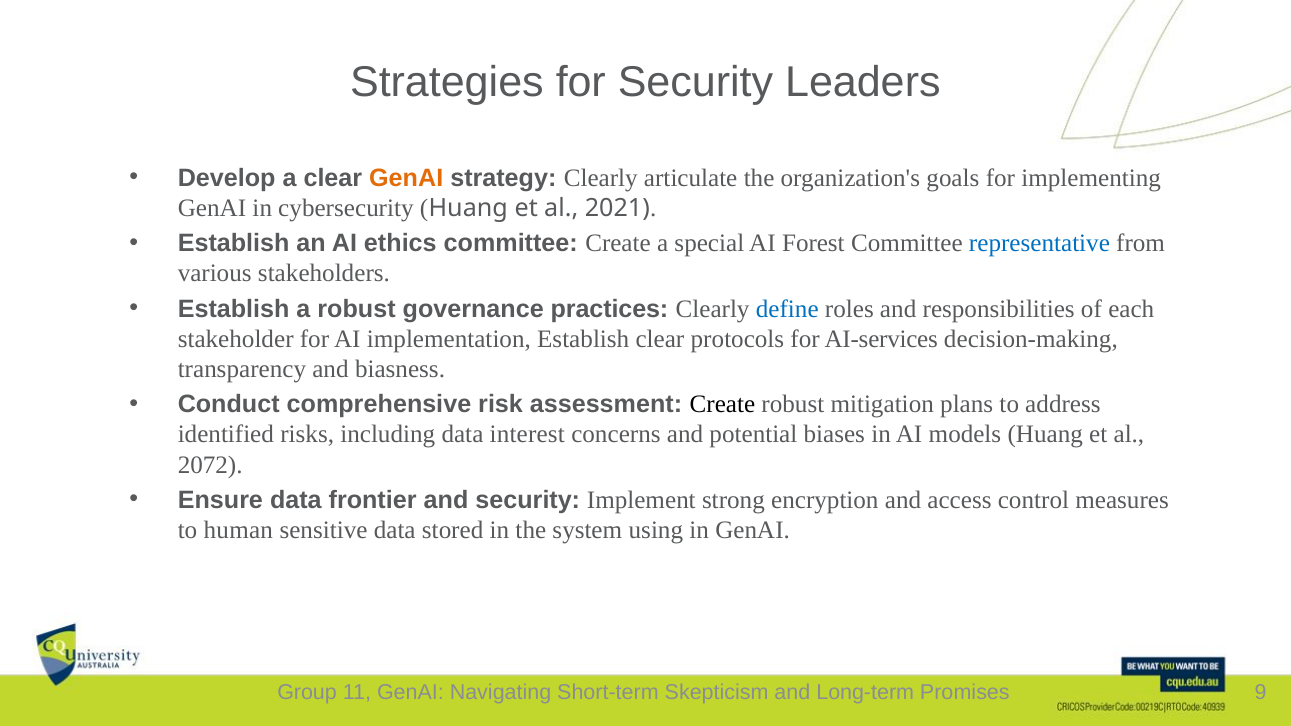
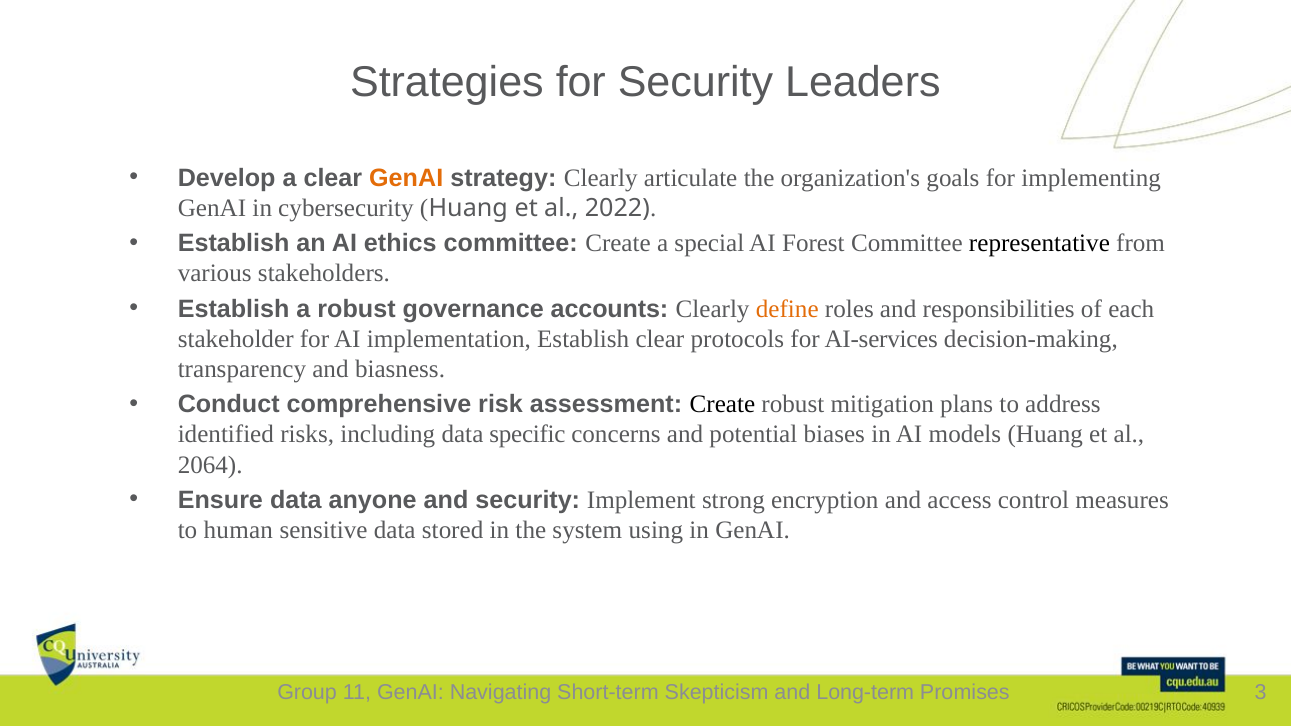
2021: 2021 -> 2022
representative colour: blue -> black
practices: practices -> accounts
define colour: blue -> orange
interest: interest -> specific
2072: 2072 -> 2064
frontier: frontier -> anyone
9: 9 -> 3
